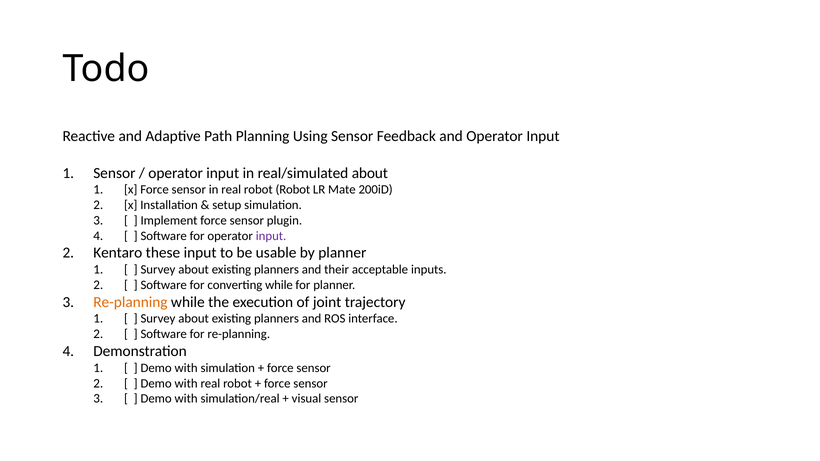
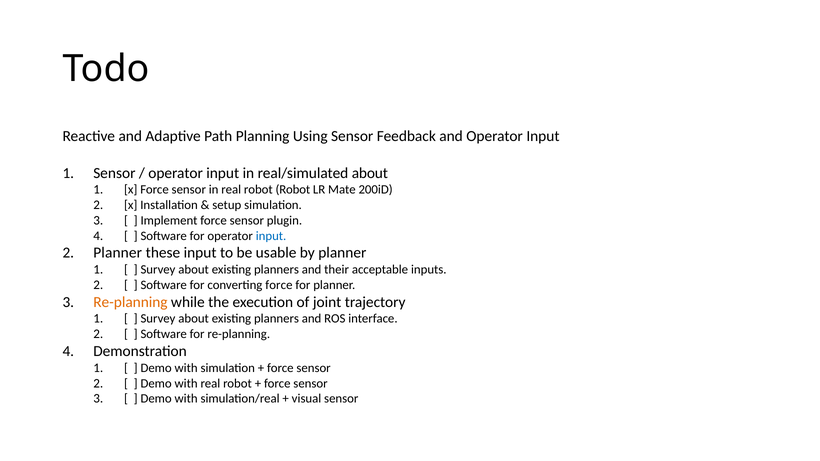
input at (271, 236) colour: purple -> blue
Kentaro at (118, 253): Kentaro -> Planner
converting while: while -> force
